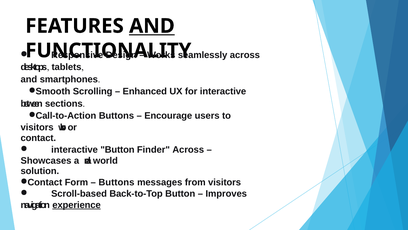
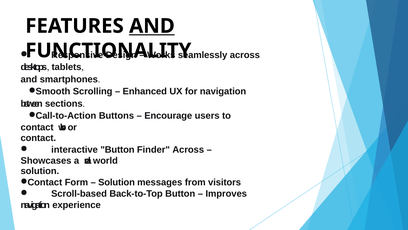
for interactive: interactive -> navigation
visitors at (37, 127): visitors -> contact
Buttons at (116, 182): Buttons -> Solution
experience underline: present -> none
